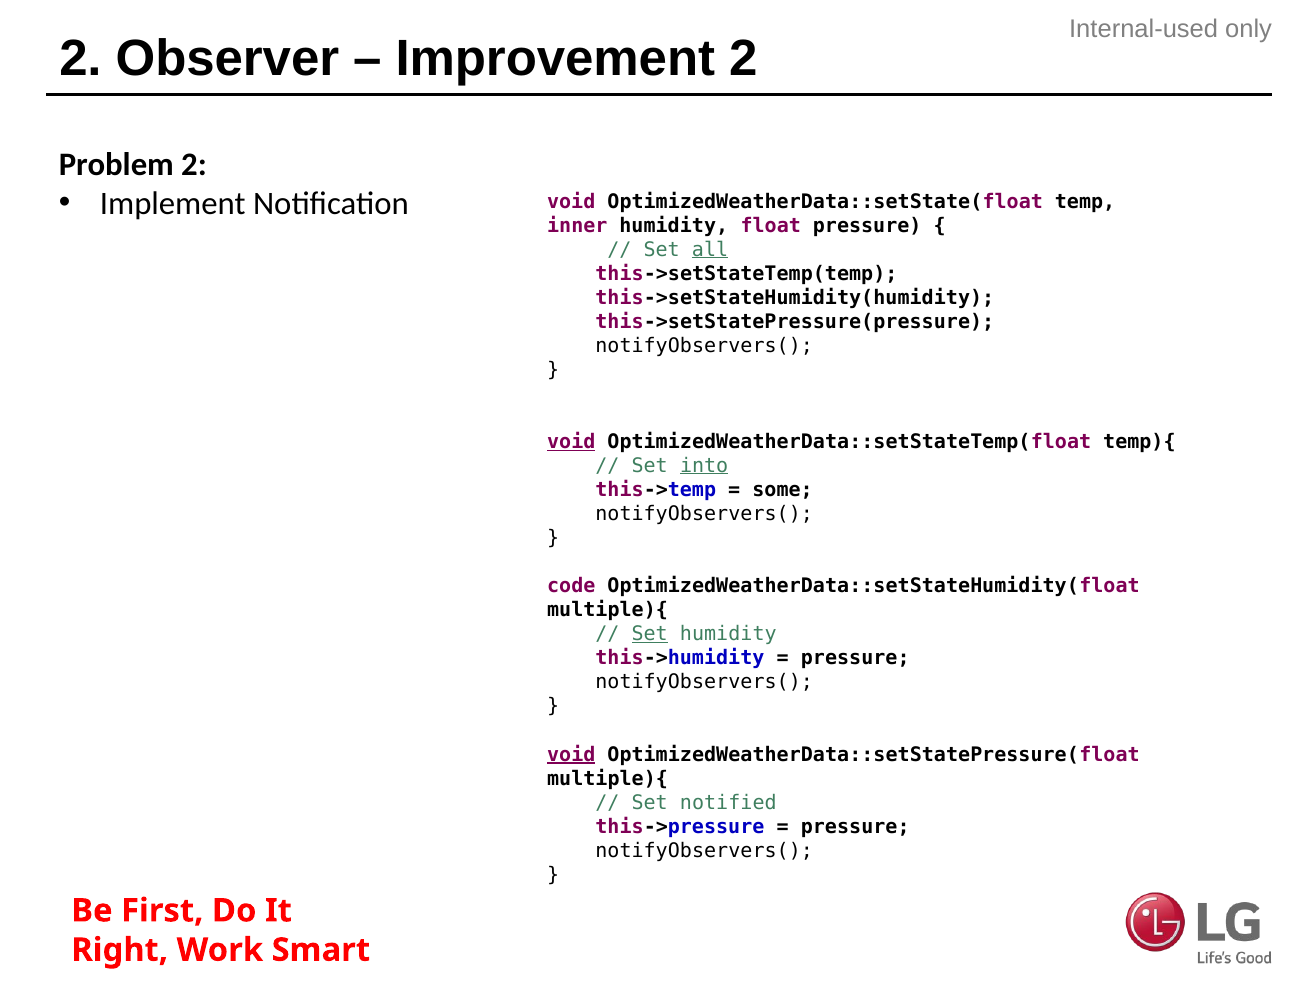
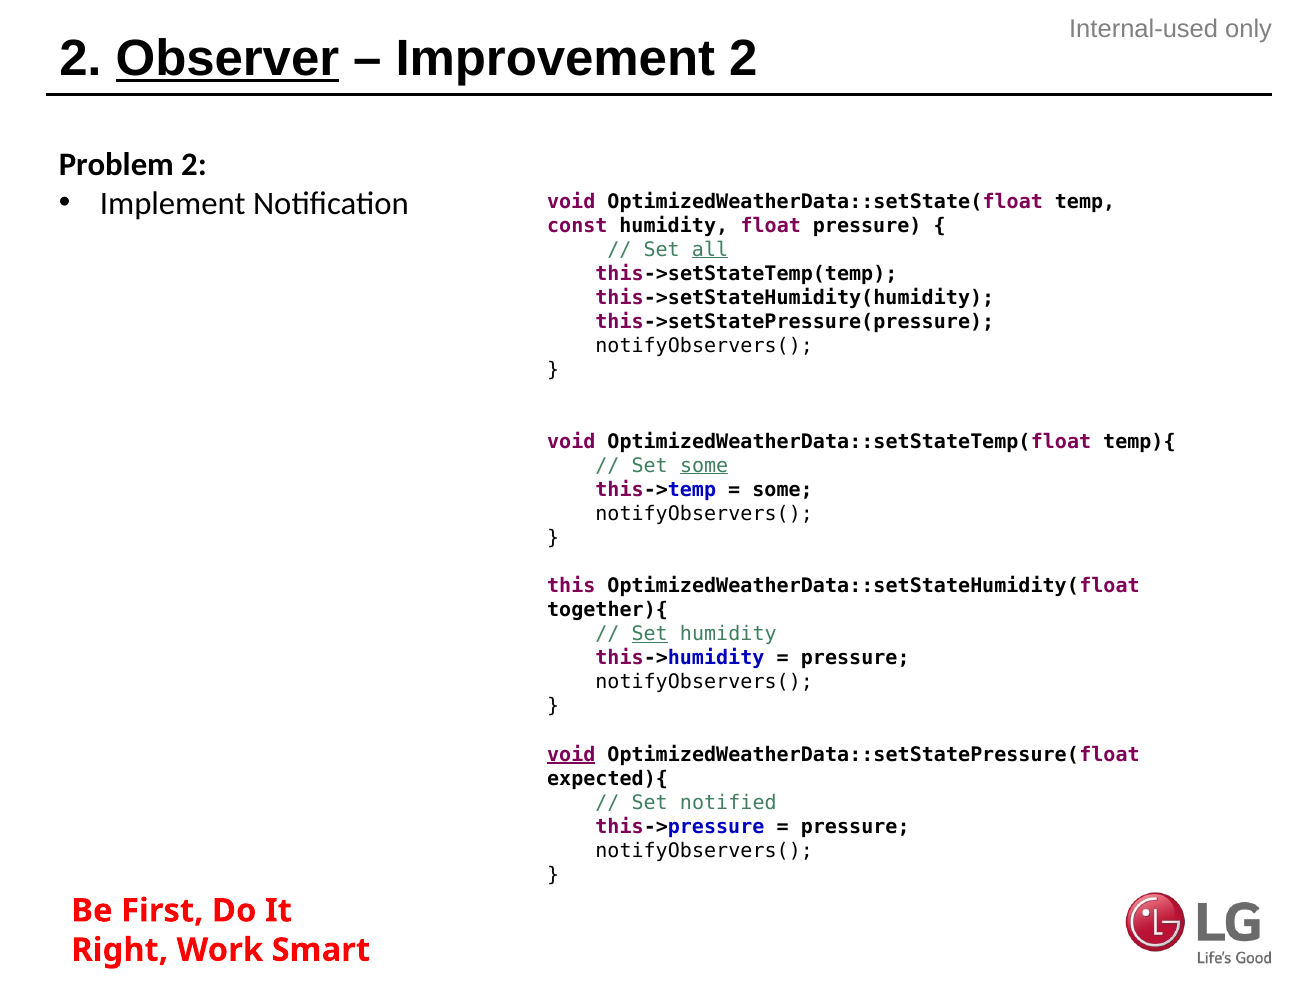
Observer underline: none -> present
inner: inner -> const
void at (571, 442) underline: present -> none
Set into: into -> some
code: code -> this
multiple){ at (608, 610): multiple){ -> together){
multiple){ at (608, 779): multiple){ -> expected){
